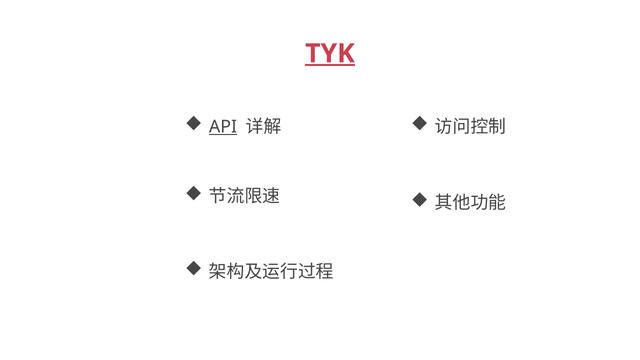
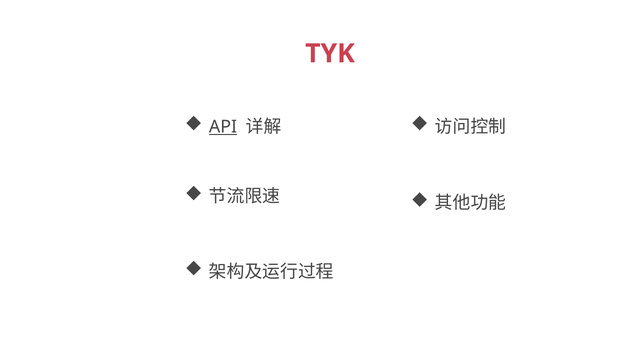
TYK underline: present -> none
